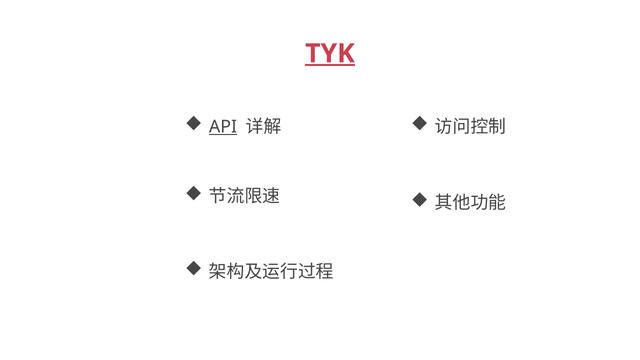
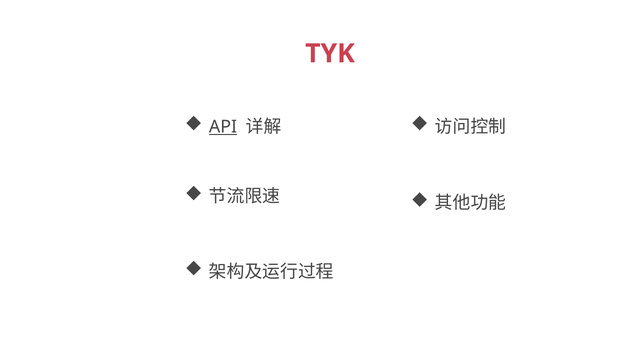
TYK underline: present -> none
